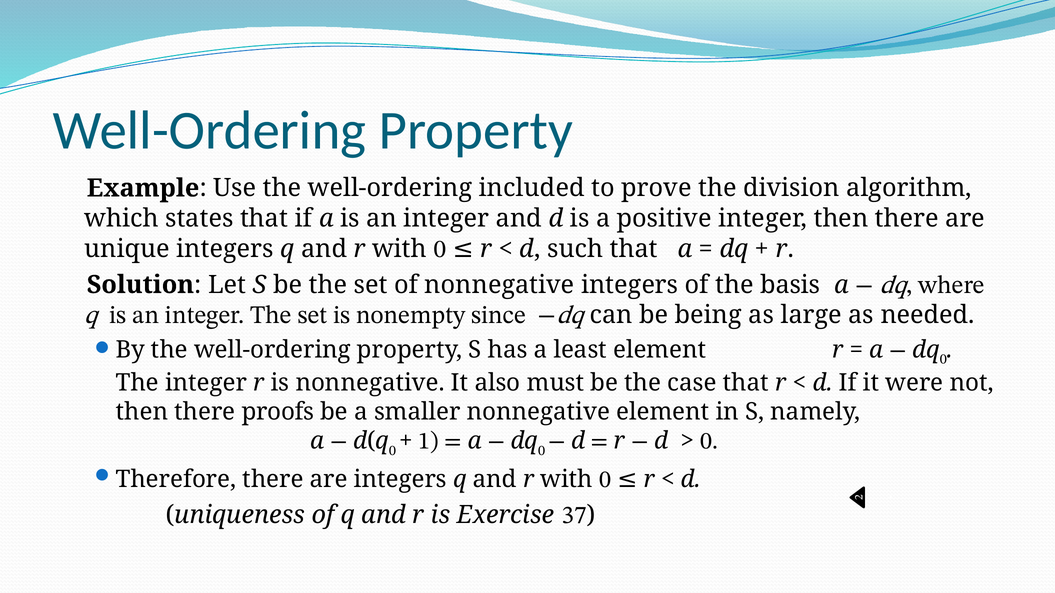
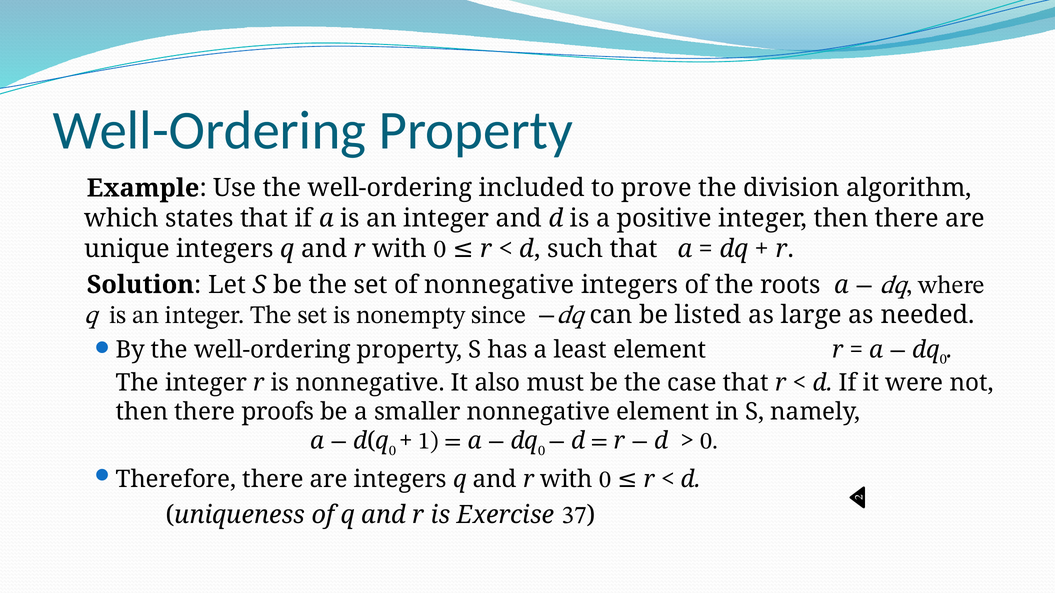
basis: basis -> roots
being: being -> listed
